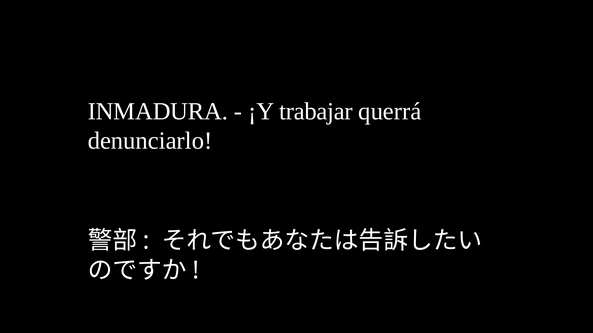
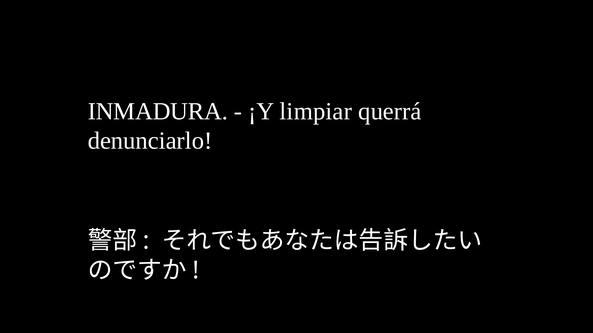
trabajar: trabajar -> limpiar
